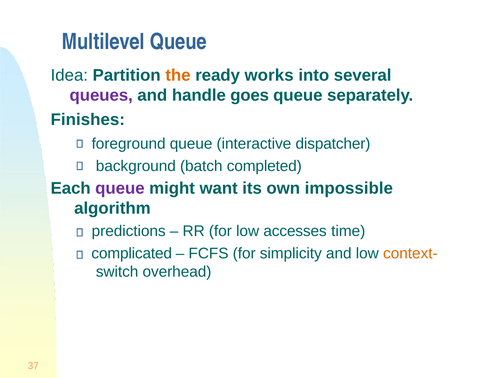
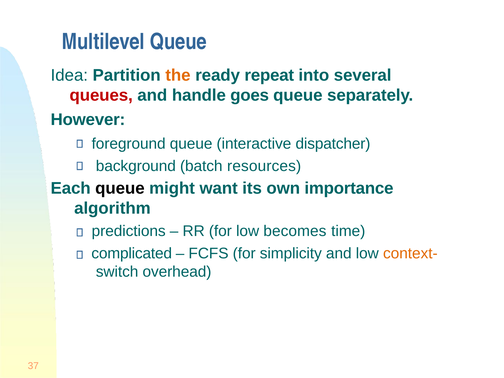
works: works -> repeat
queues colour: purple -> red
Finishes: Finishes -> However
completed: completed -> resources
queue at (120, 188) colour: purple -> black
impossible: impossible -> importance
accesses: accesses -> becomes
